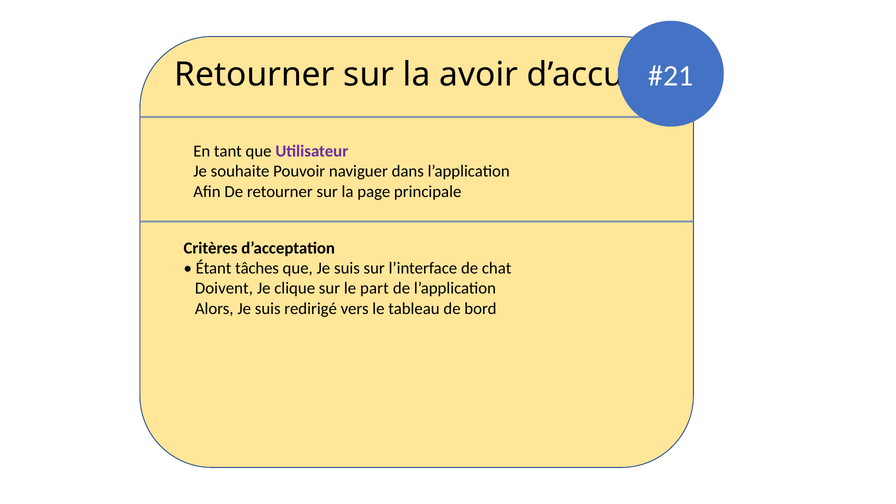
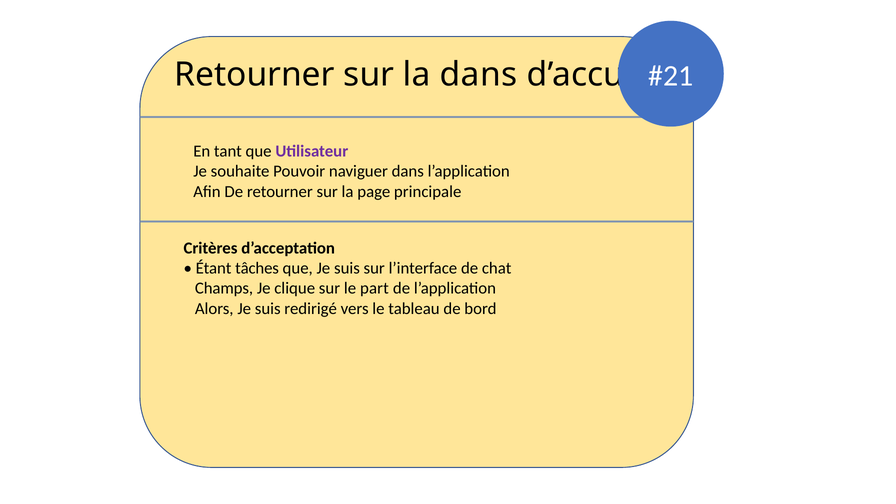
la avoir: avoir -> dans
Doivent: Doivent -> Champs
